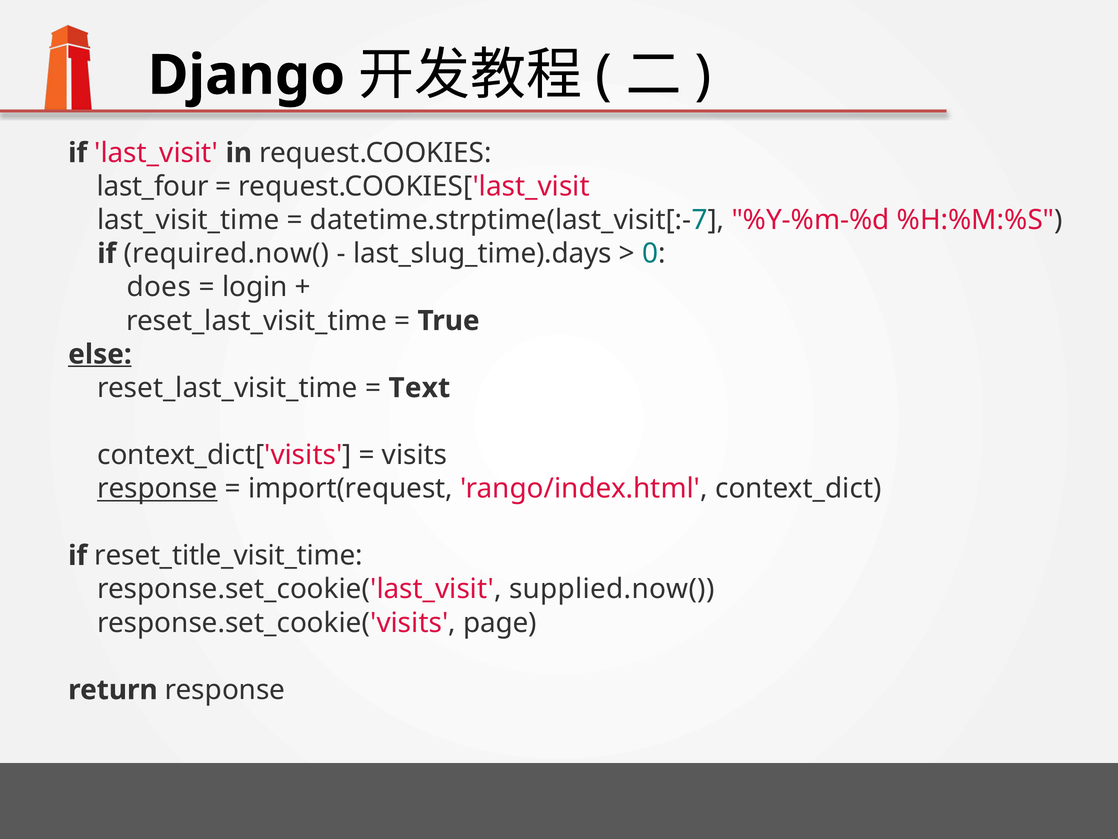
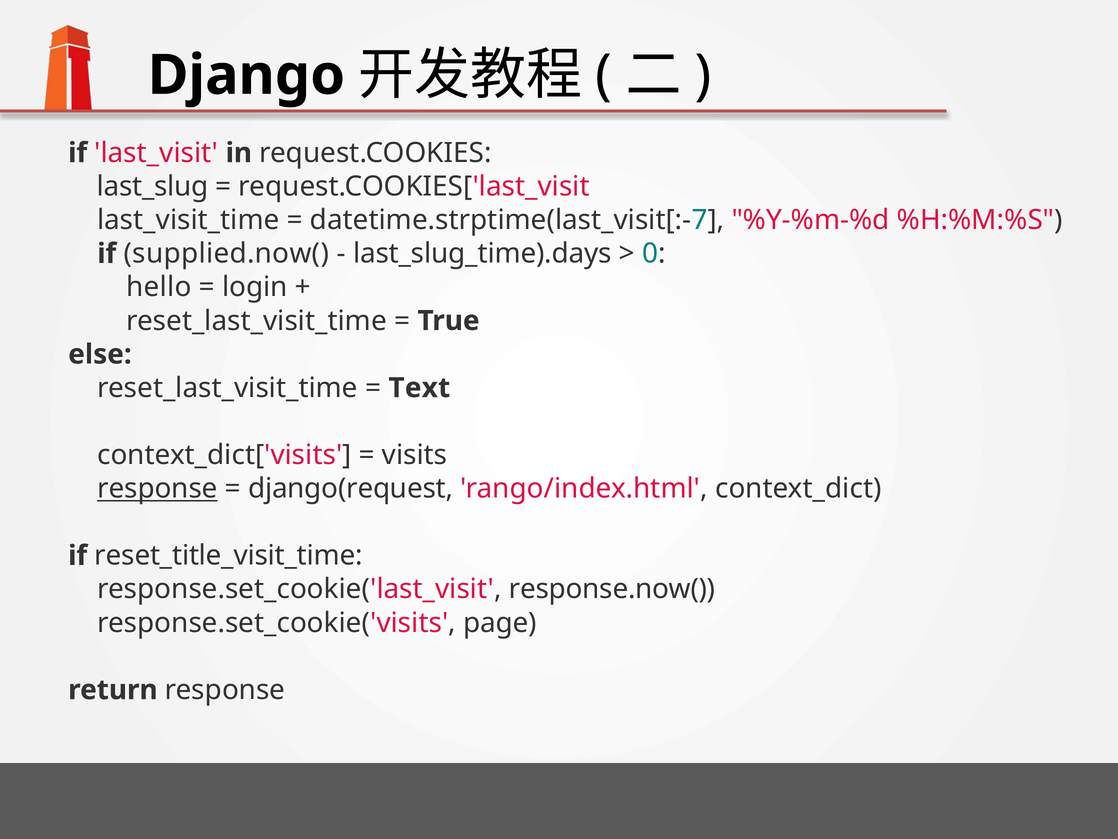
last_four: last_four -> last_slug
required.now(: required.now( -> supplied.now(
does: does -> hello
else underline: present -> none
import(request: import(request -> django(request
supplied.now(: supplied.now( -> response.now(
